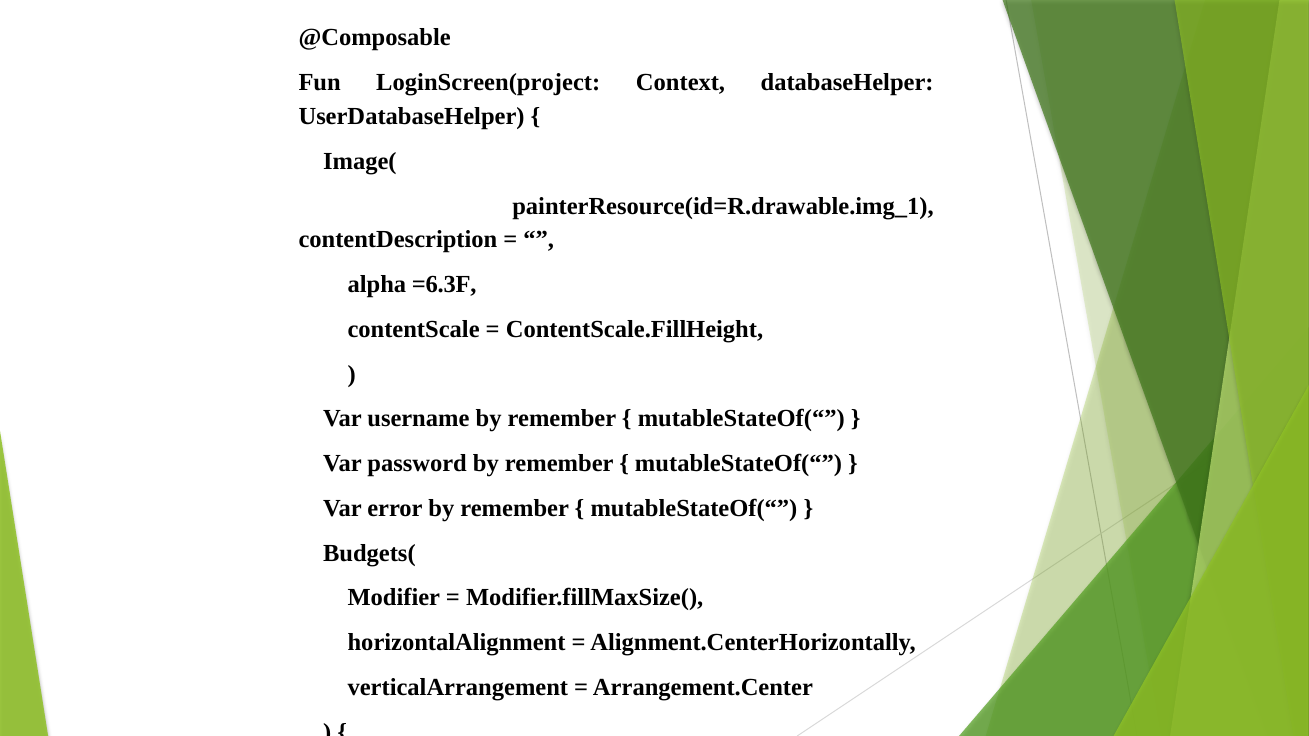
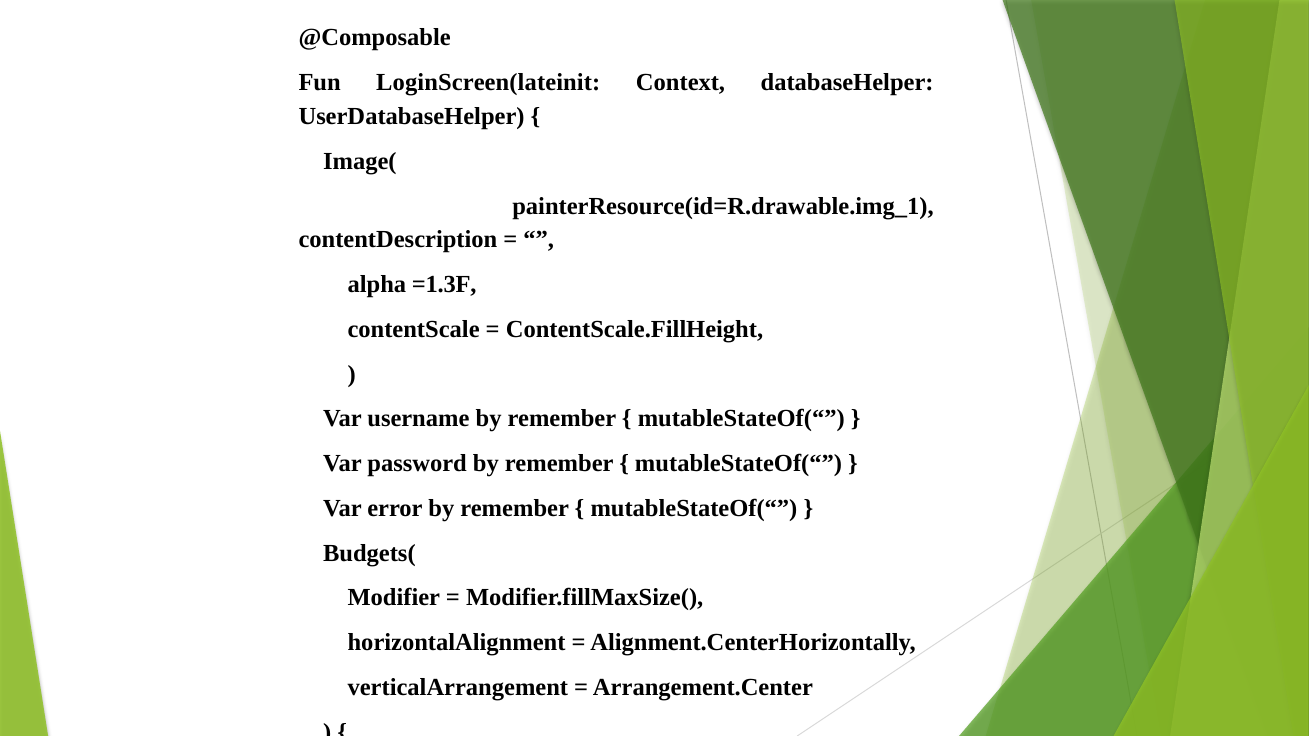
LoginScreen(project: LoginScreen(project -> LoginScreen(lateinit
=6.3F: =6.3F -> =1.3F
